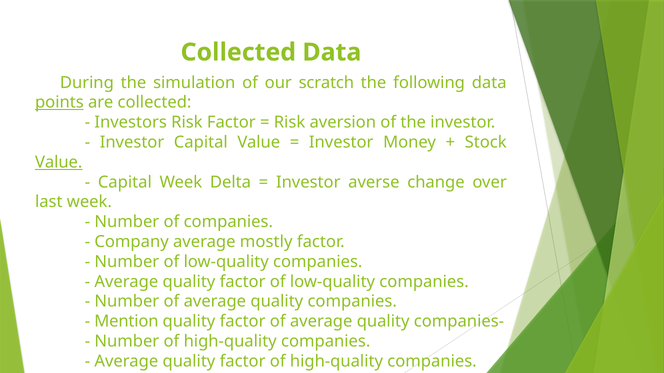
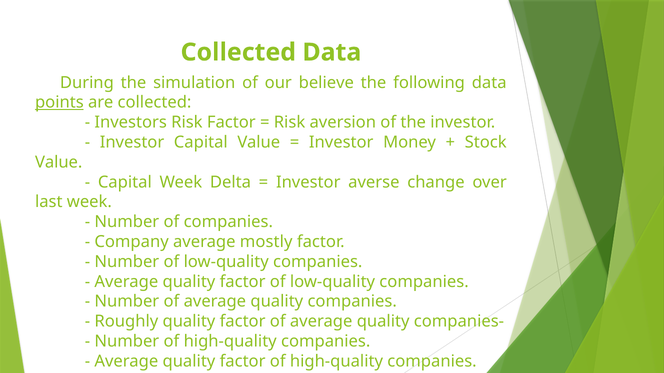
scratch: scratch -> believe
Value at (59, 162) underline: present -> none
Mention: Mention -> Roughly
